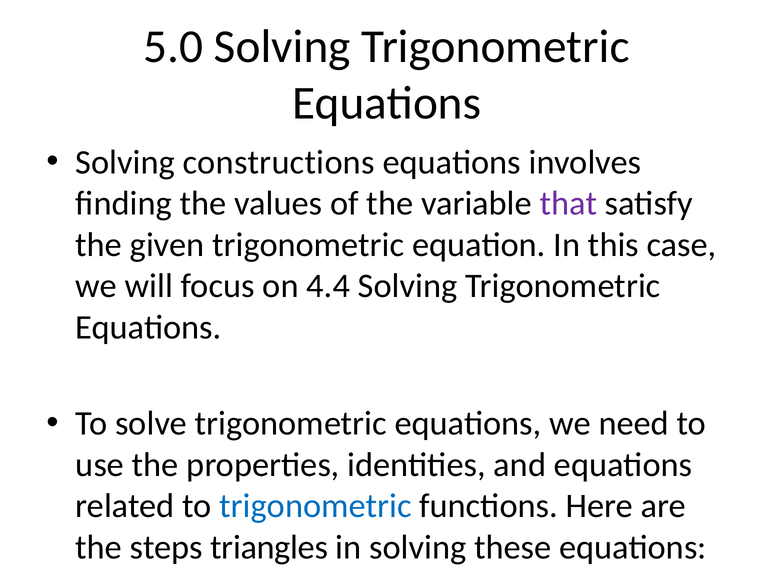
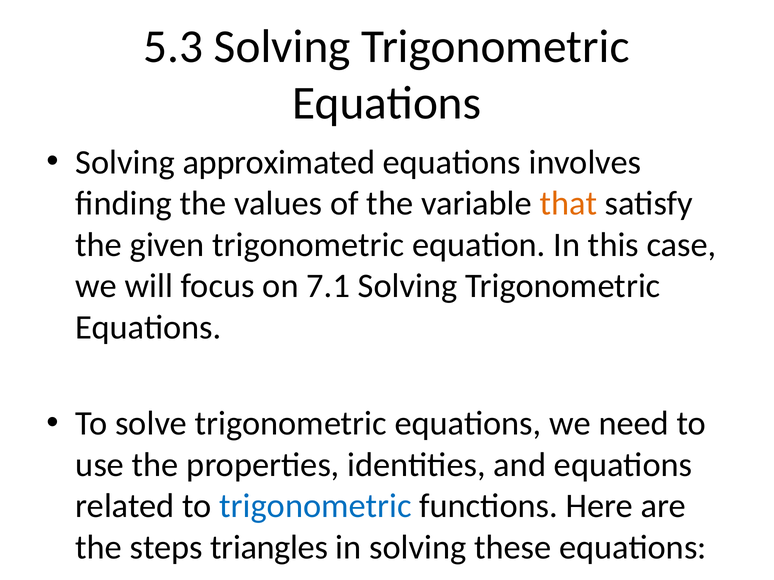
5.0: 5.0 -> 5.3
constructions: constructions -> approximated
that at (568, 204) colour: purple -> orange
4.4: 4.4 -> 7.1
